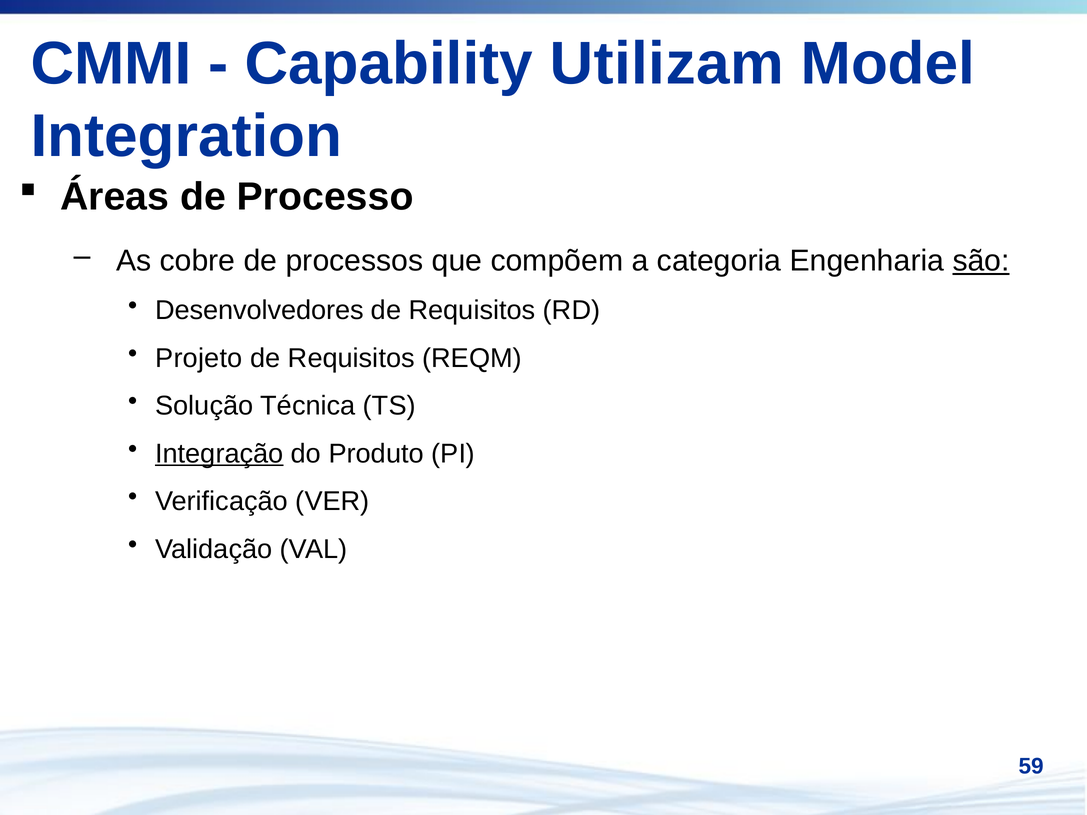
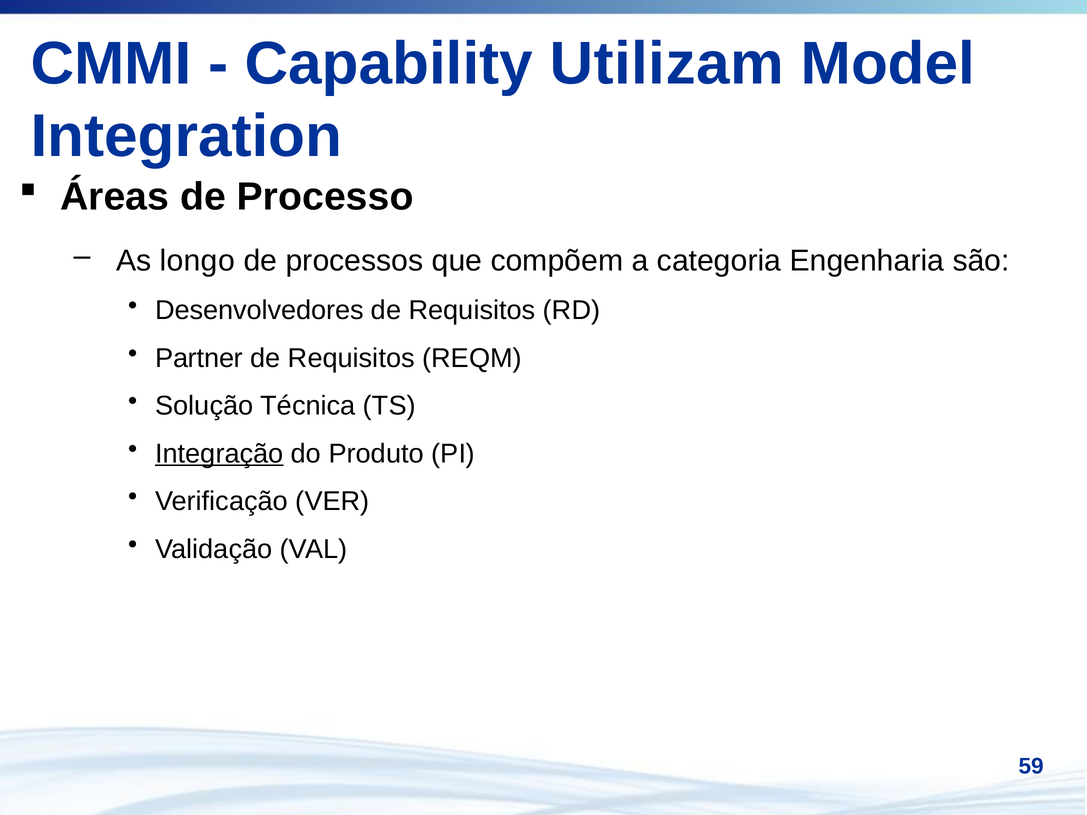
cobre: cobre -> longo
são underline: present -> none
Projeto: Projeto -> Partner
